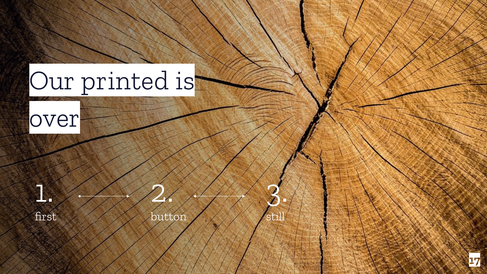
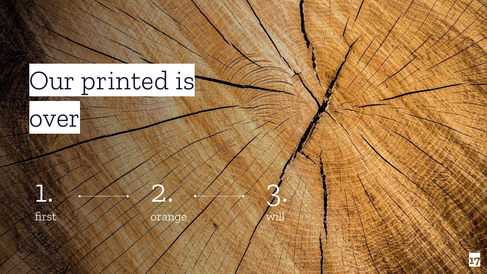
button: button -> orange
still: still -> will
